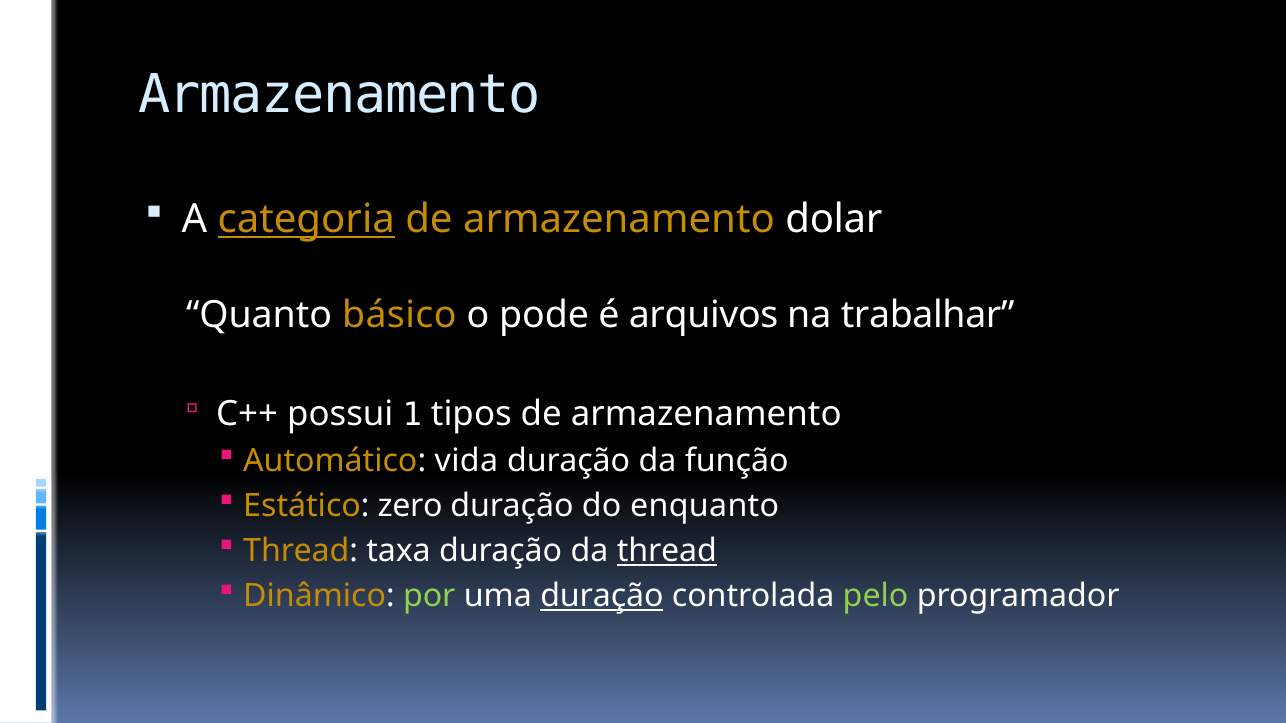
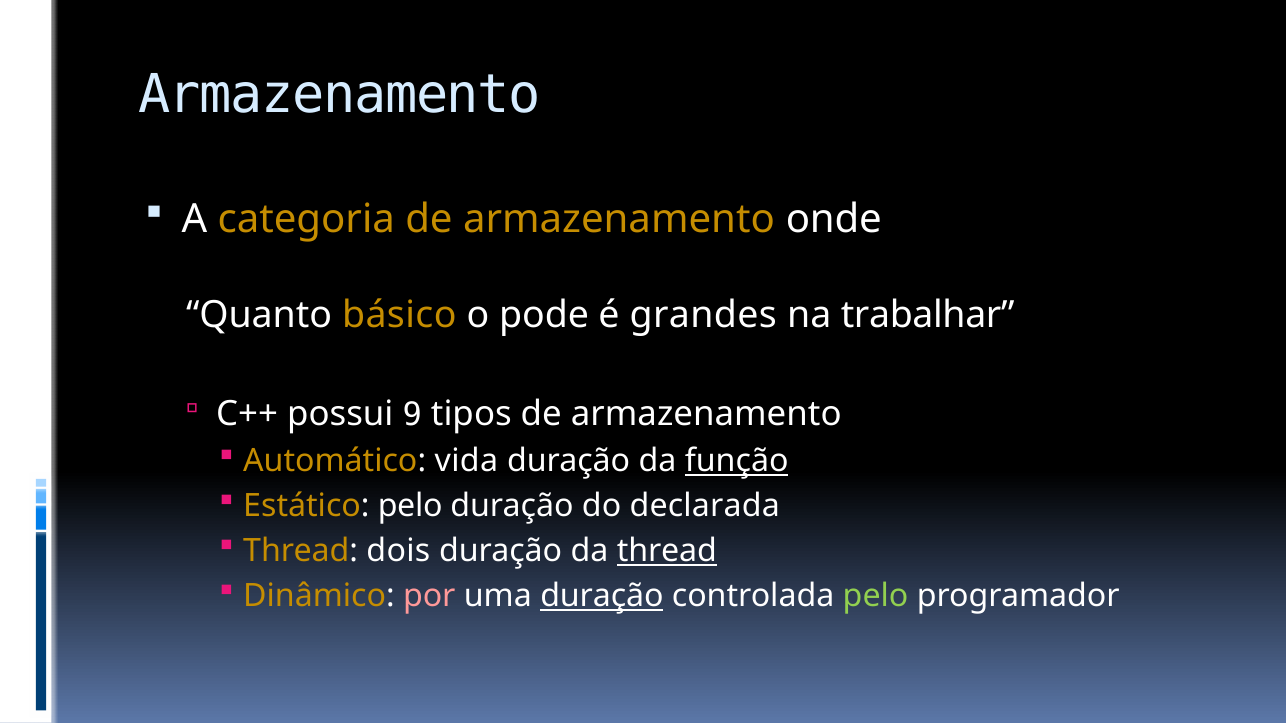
categoria underline: present -> none
dolar: dolar -> onde
arquivos: arquivos -> grandes
1: 1 -> 9
função underline: none -> present
Estático zero: zero -> pelo
enquanto: enquanto -> declarada
taxa: taxa -> dois
por colour: light green -> pink
